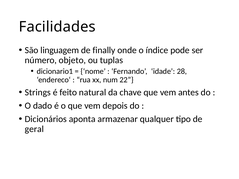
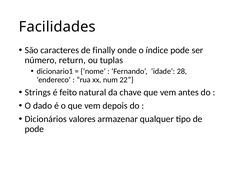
linguagem: linguagem -> caracteres
objeto: objeto -> return
aponta: aponta -> valores
geral at (34, 129): geral -> pode
